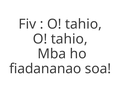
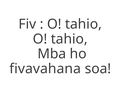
fiadananao: fiadananao -> fivavahana
